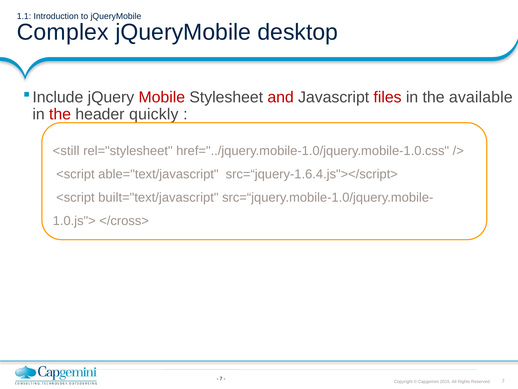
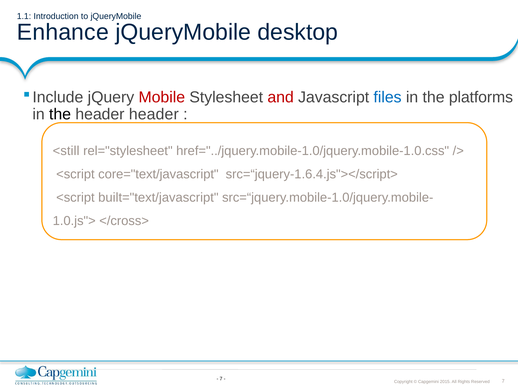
Complex: Complex -> Enhance
files colour: red -> blue
available: available -> platforms
the at (60, 114) colour: red -> black
header quickly: quickly -> header
able="text/javascript: able="text/javascript -> core="text/javascript
